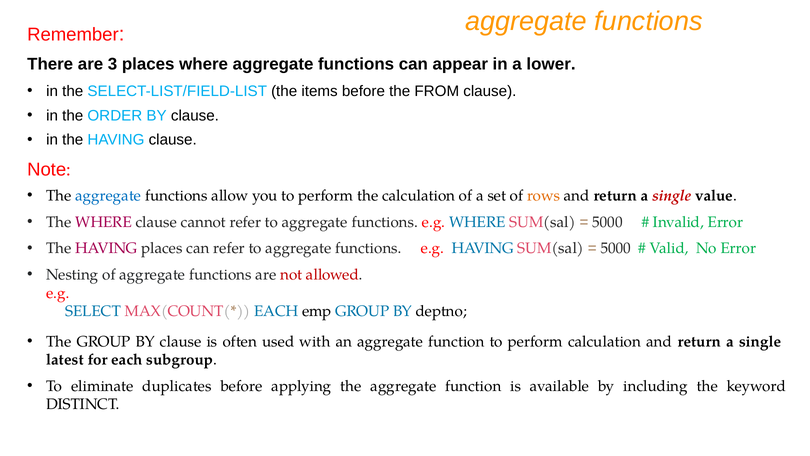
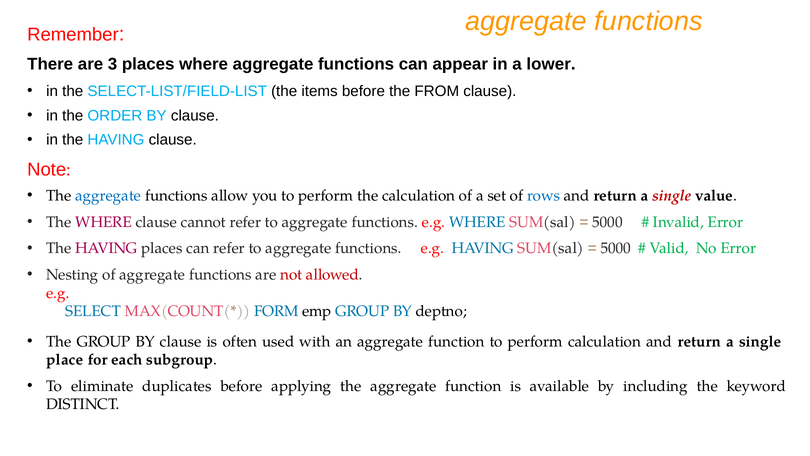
rows colour: orange -> blue
EACH at (276, 311): EACH -> FORM
latest: latest -> place
